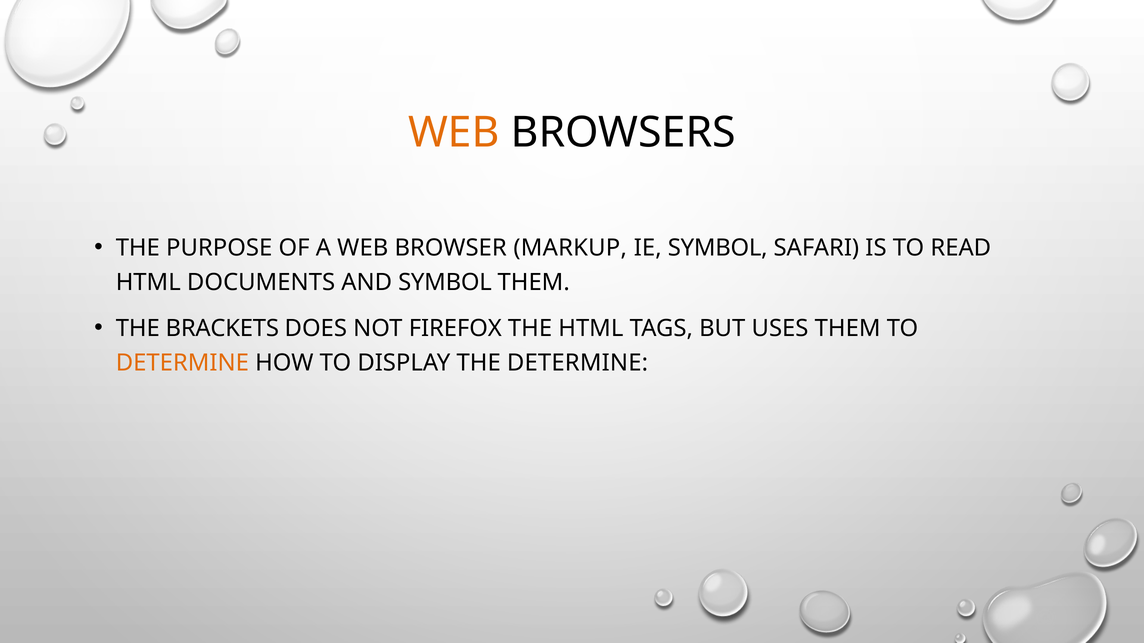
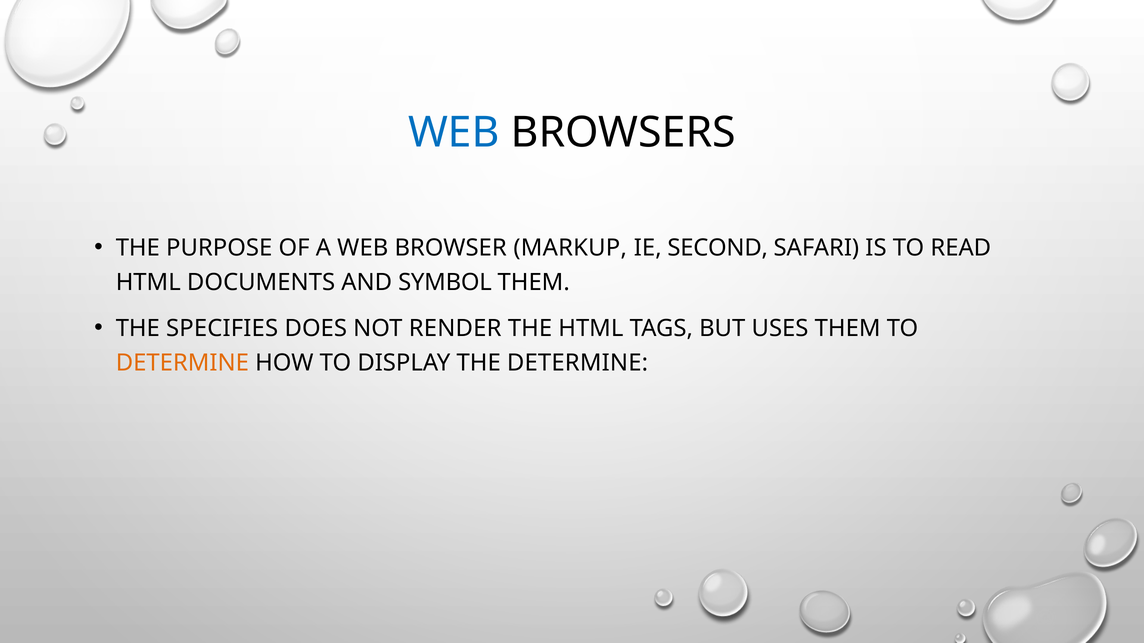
WEB at (454, 133) colour: orange -> blue
IE SYMBOL: SYMBOL -> SECOND
BRACKETS: BRACKETS -> SPECIFIES
FIREFOX: FIREFOX -> RENDER
